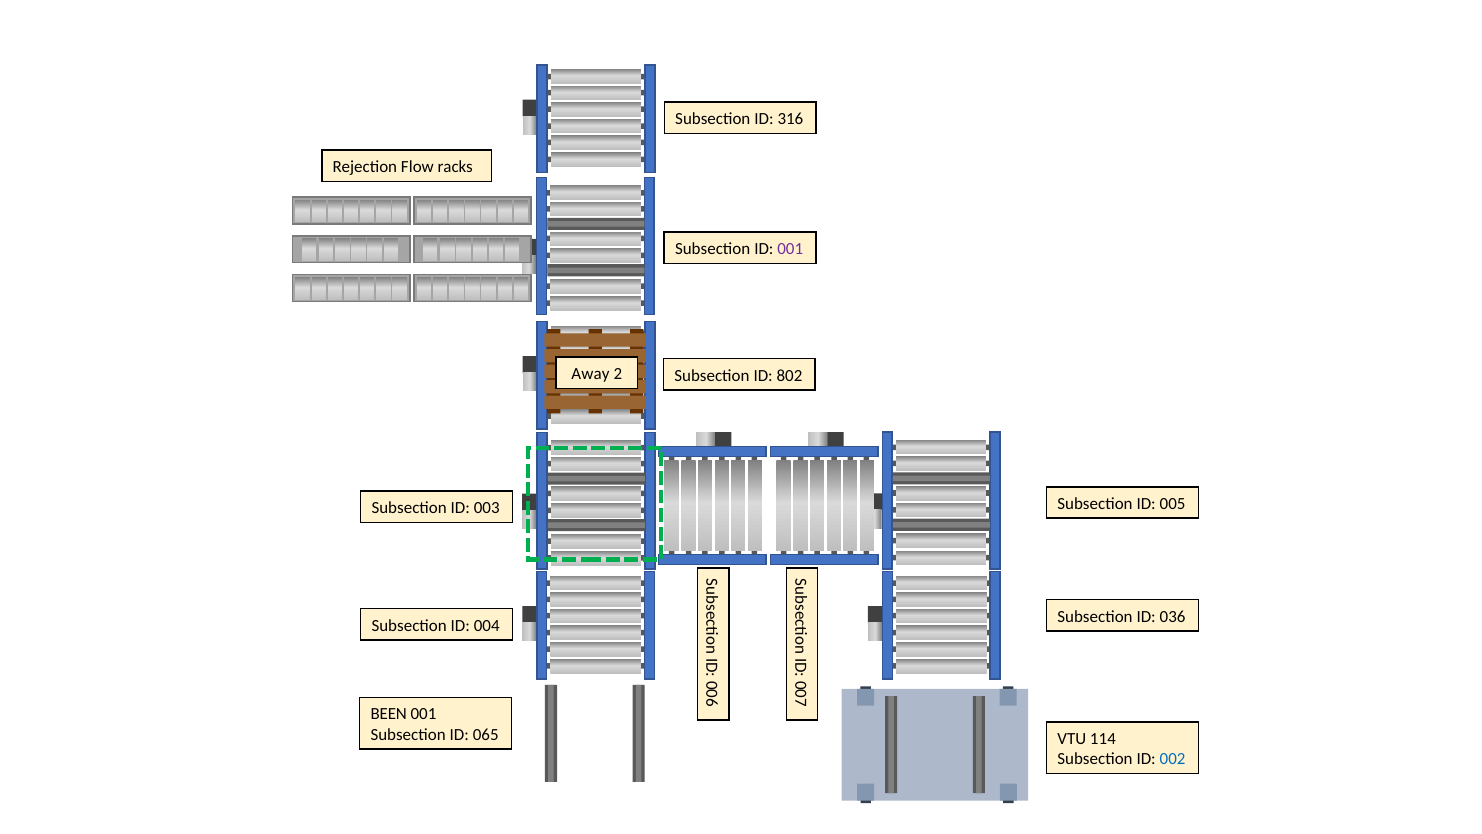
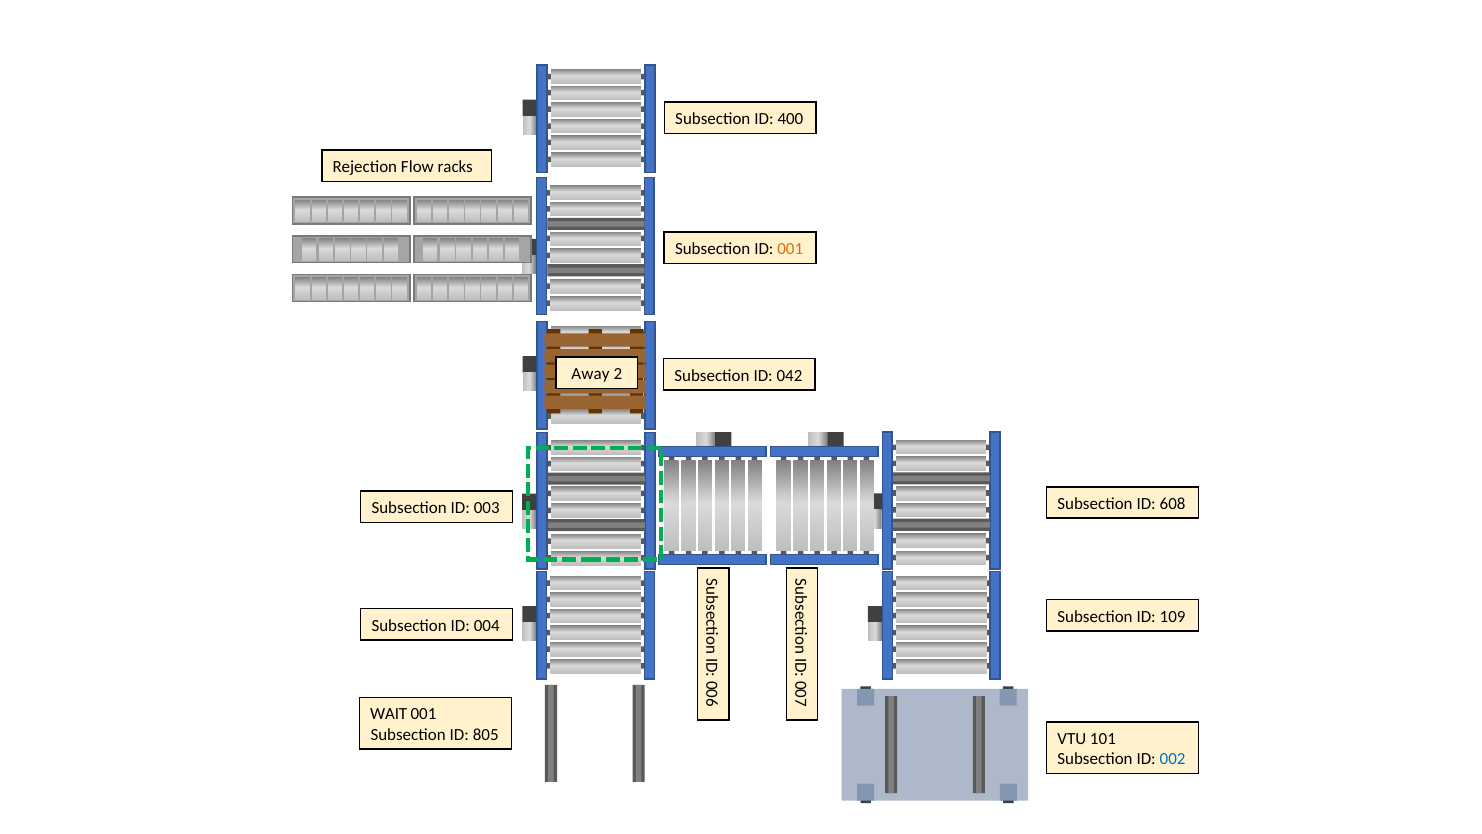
316: 316 -> 400
001 at (790, 249) colour: purple -> orange
802: 802 -> 042
005: 005 -> 608
036: 036 -> 109
BEEN: BEEN -> WAIT
065: 065 -> 805
114: 114 -> 101
